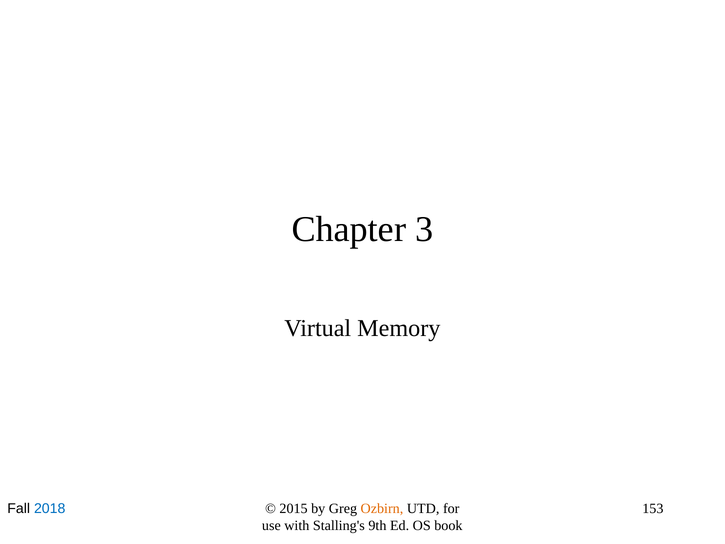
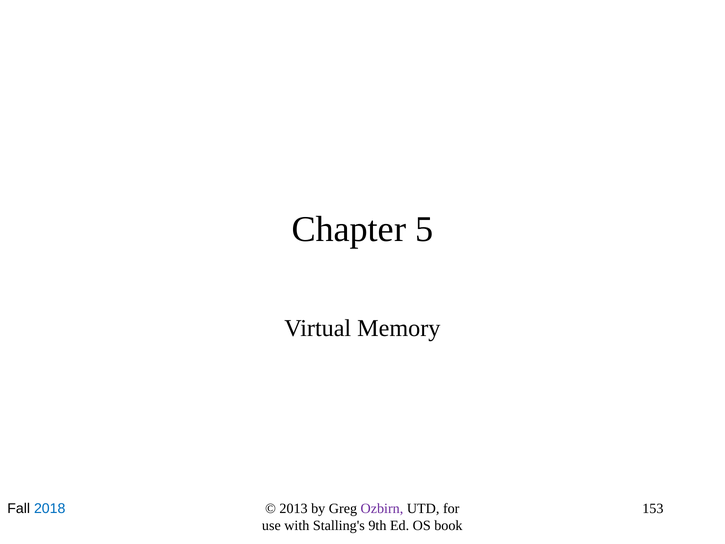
3: 3 -> 5
2015: 2015 -> 2013
Ozbirn colour: orange -> purple
